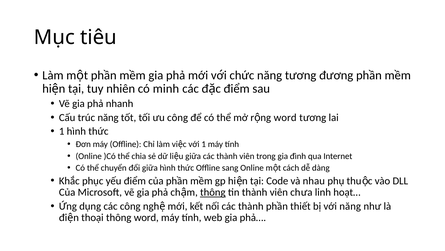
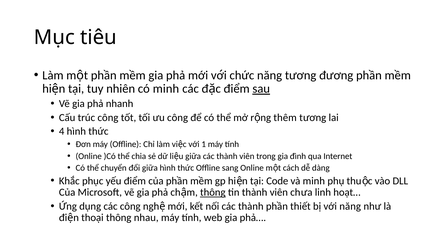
sau underline: none -> present
trúc năng: năng -> công
word at (285, 117): word -> thêm
1 at (62, 131): 1 -> 4
và nhau: nhau -> minh
thông word: word -> nhau
